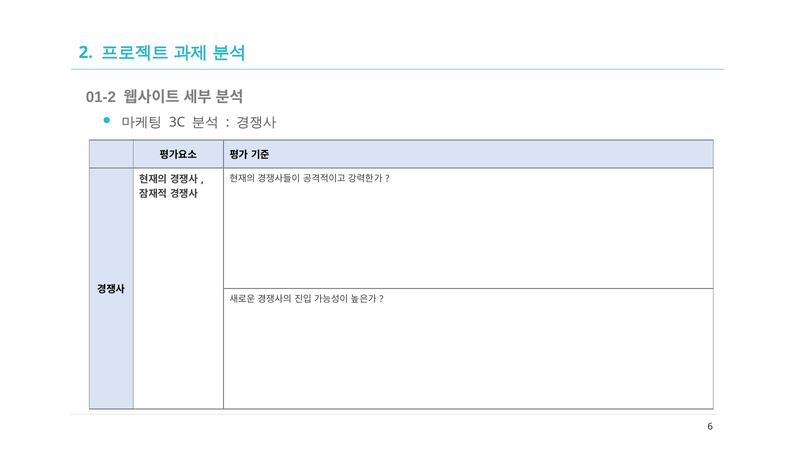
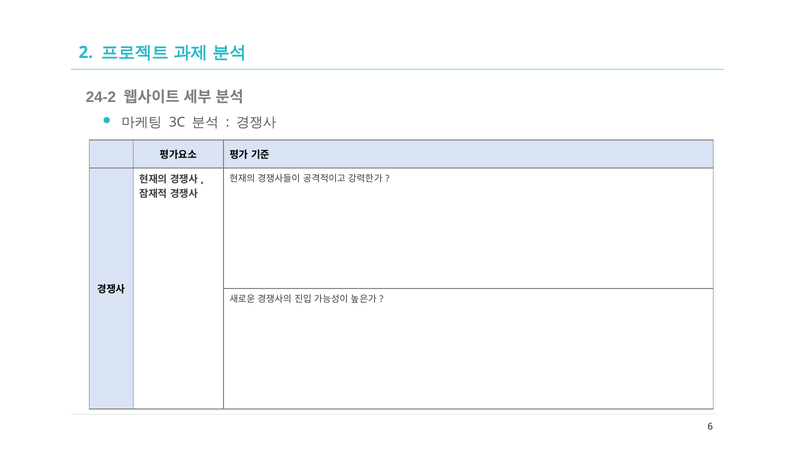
01-2: 01-2 -> 24-2
